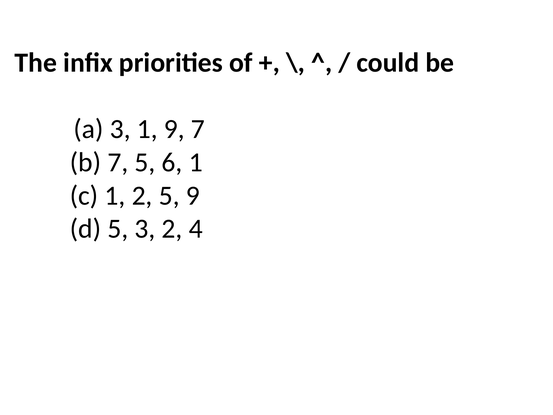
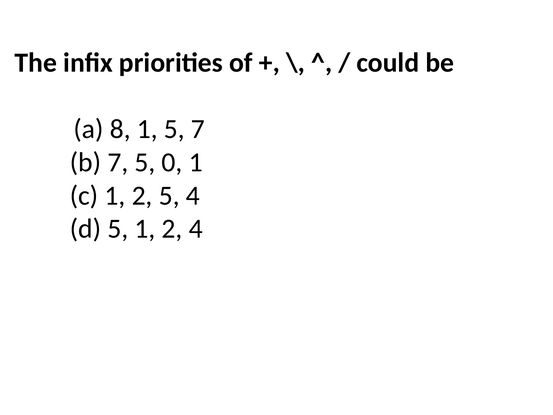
a 3: 3 -> 8
1 9: 9 -> 5
6: 6 -> 0
5 9: 9 -> 4
5 3: 3 -> 1
